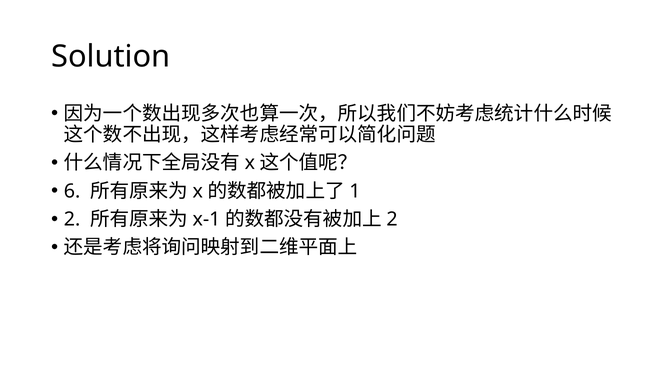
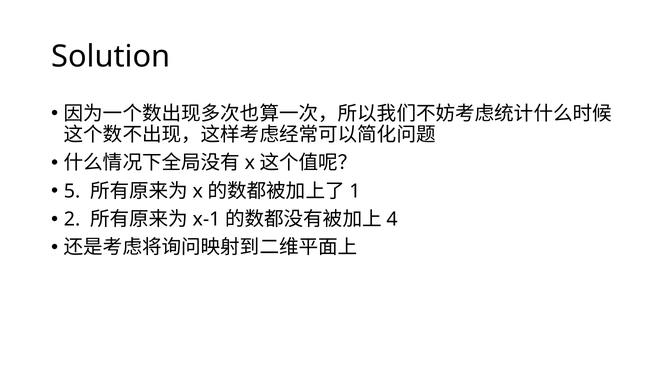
6: 6 -> 5
2 at (392, 219): 2 -> 4
